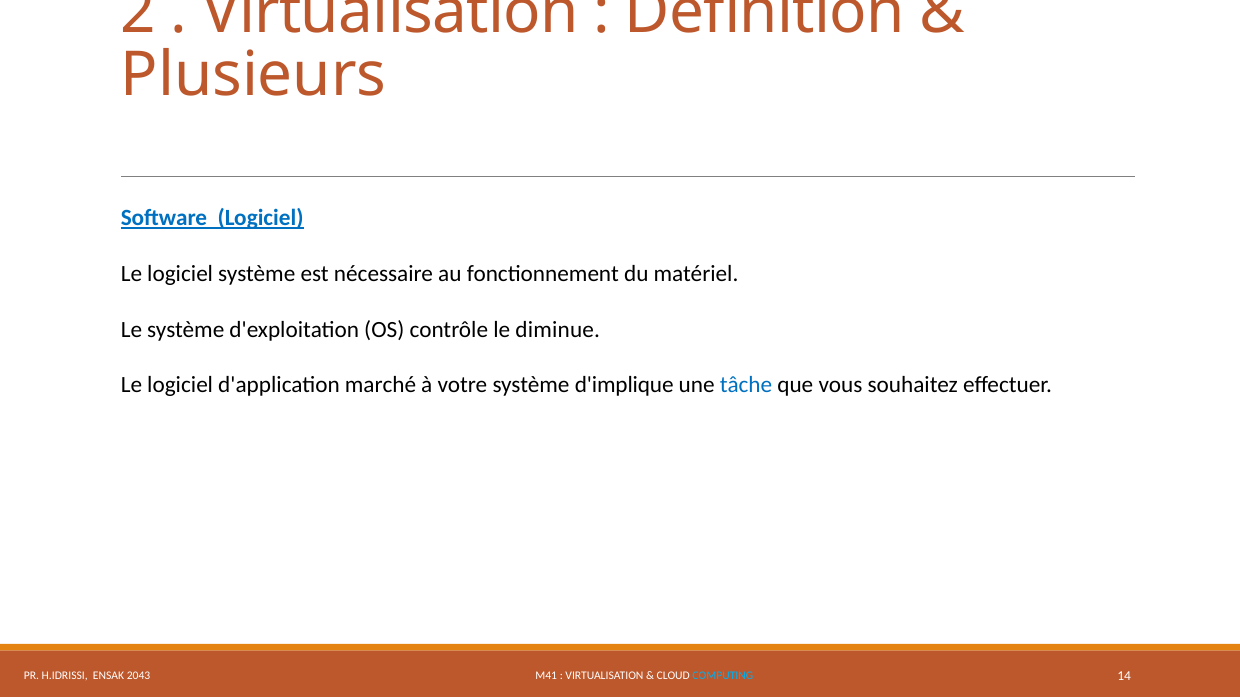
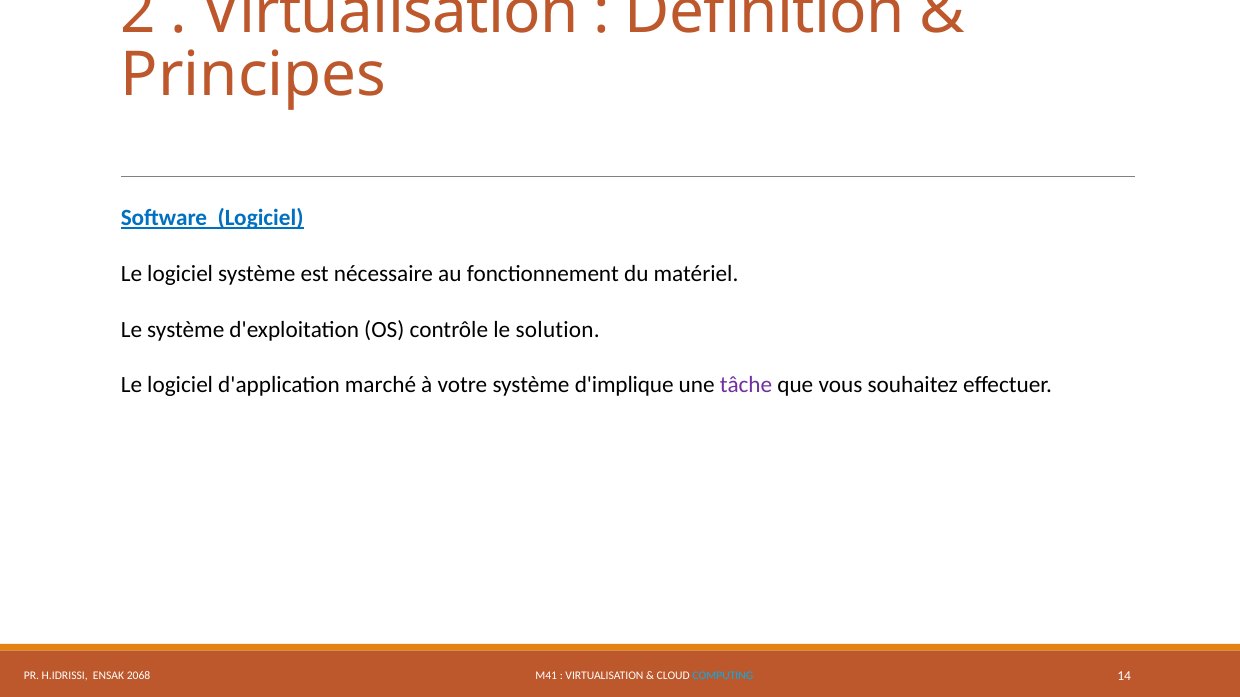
Plusieurs: Plusieurs -> Principes
diminue: diminue -> solution
tâche colour: blue -> purple
2043: 2043 -> 2068
